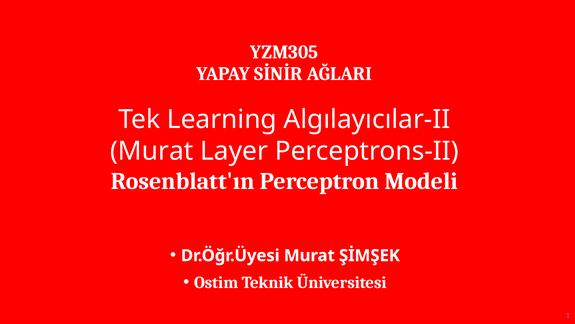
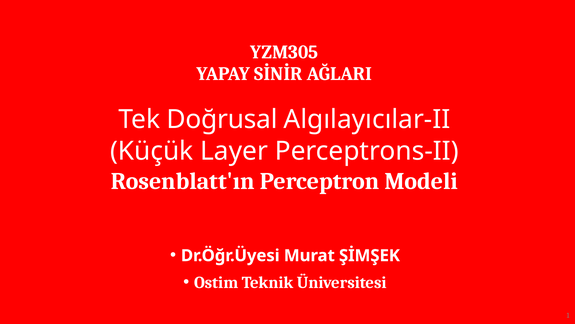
Learning: Learning -> Doğrusal
Murat at (152, 151): Murat -> Küçük
